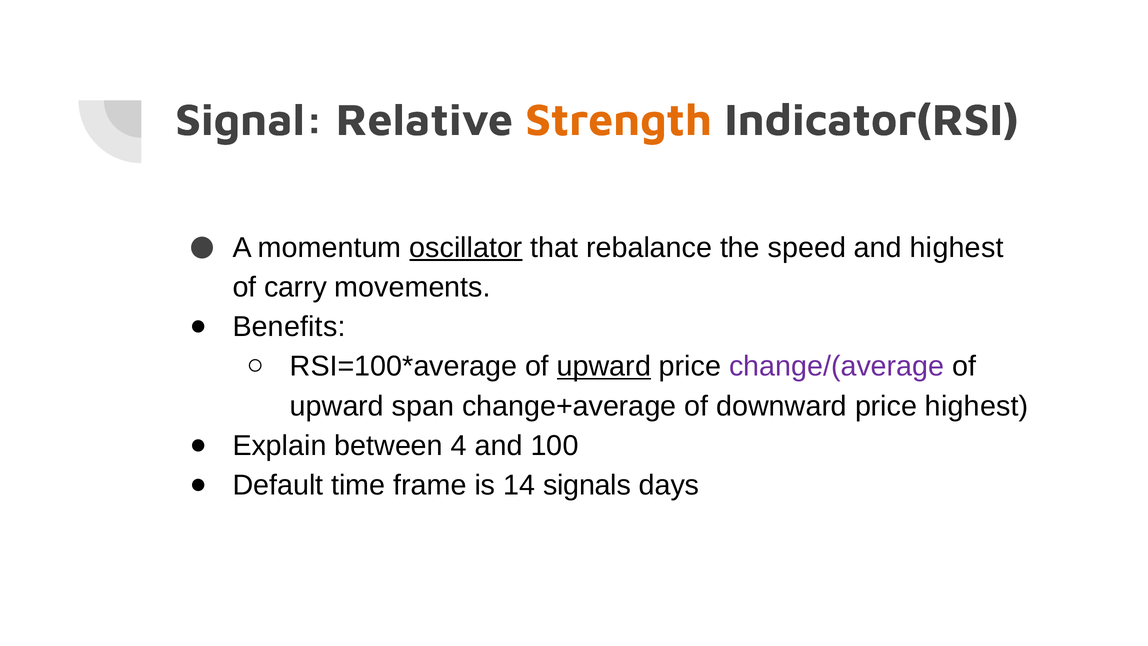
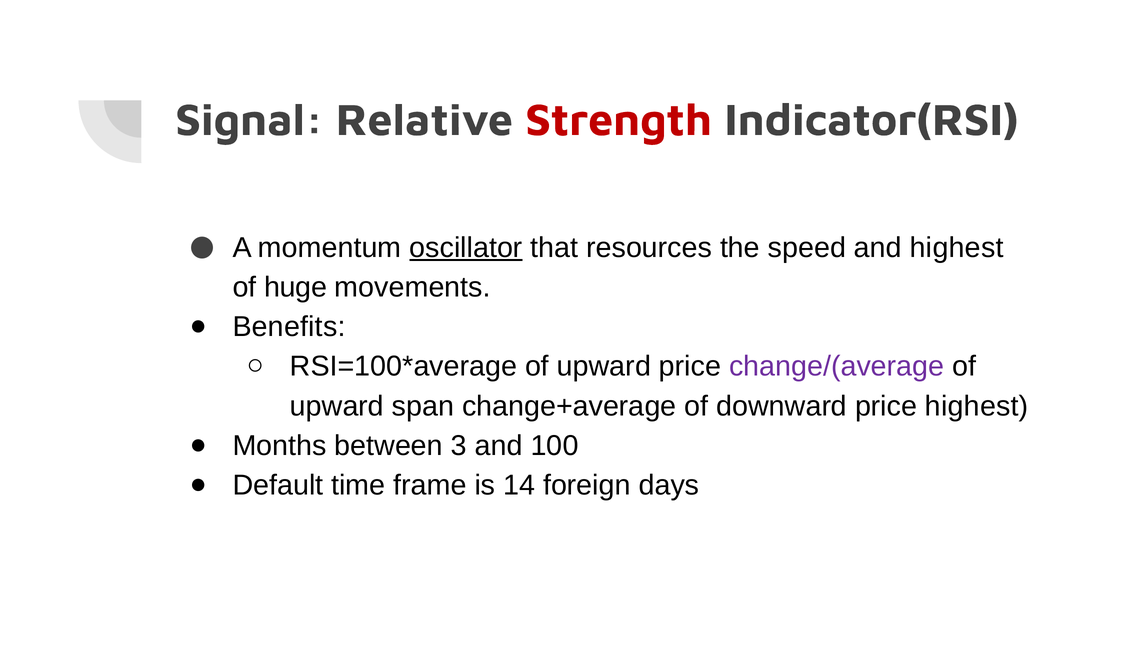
Strength colour: orange -> red
rebalance: rebalance -> resources
carry: carry -> huge
upward at (604, 366) underline: present -> none
Explain: Explain -> Months
4: 4 -> 3
signals: signals -> foreign
